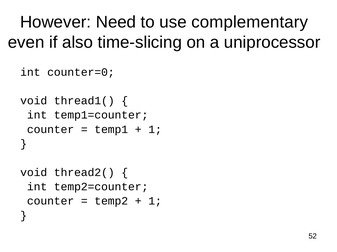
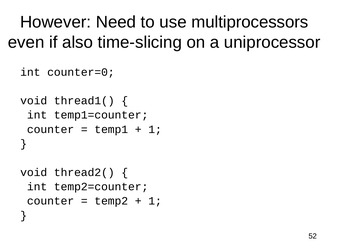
complementary: complementary -> multiprocessors
